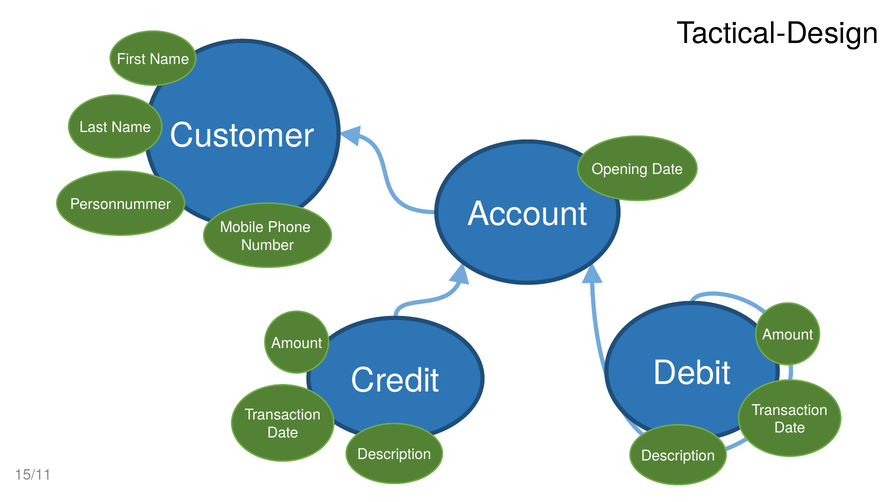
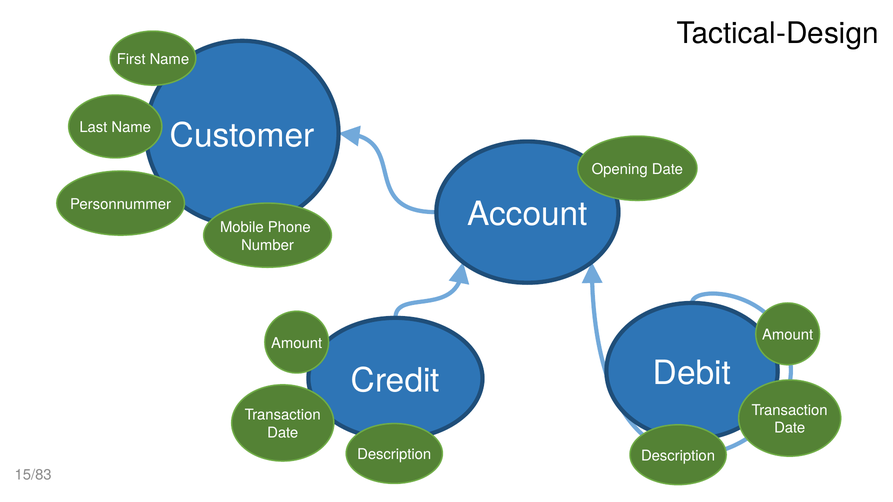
15/11: 15/11 -> 15/83
